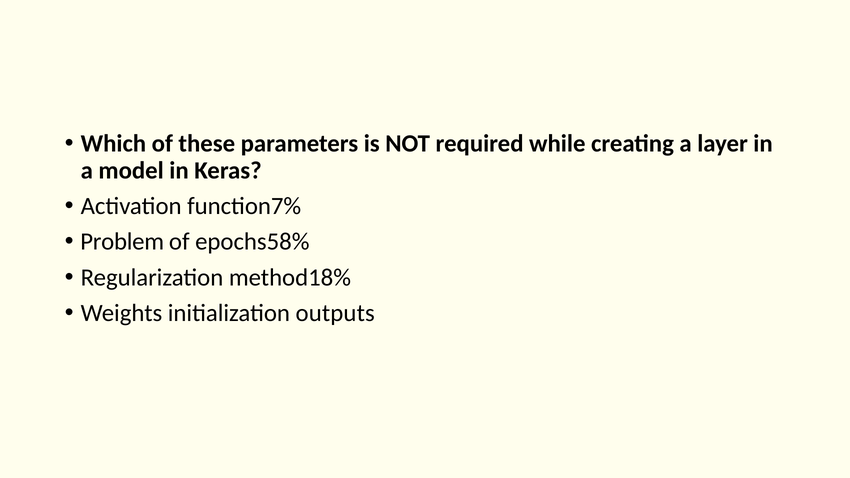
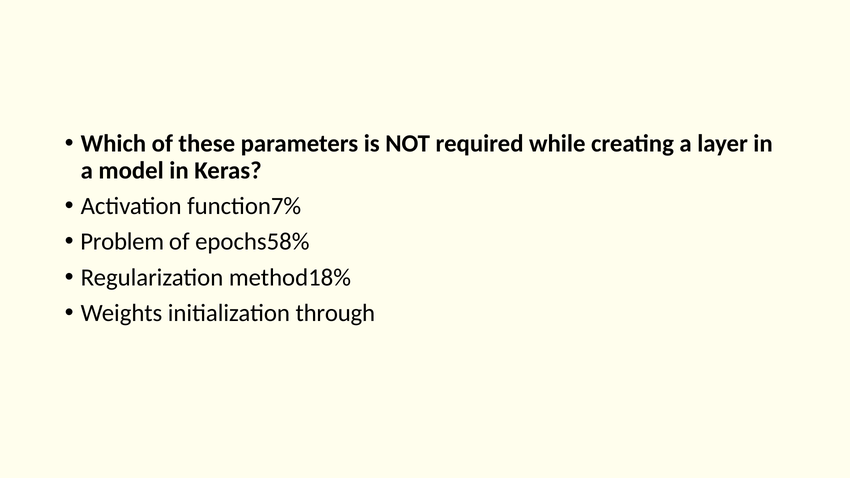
outputs: outputs -> through
